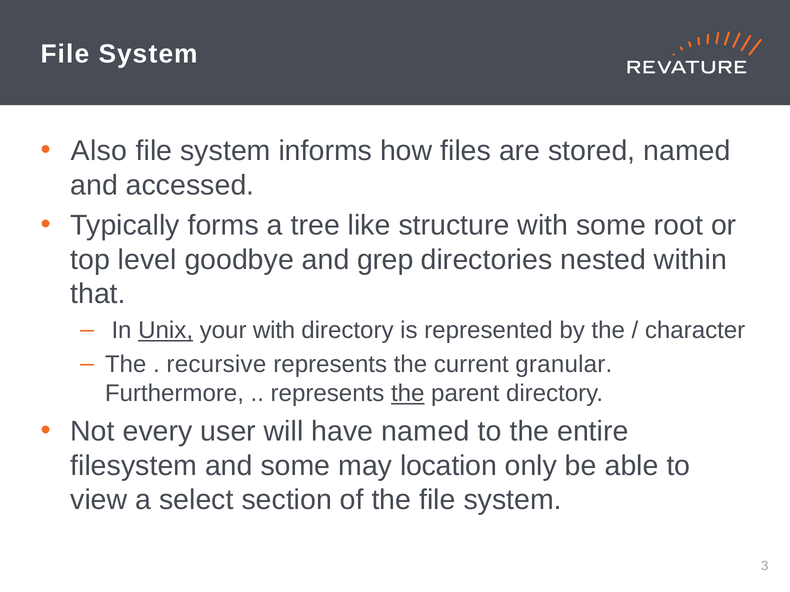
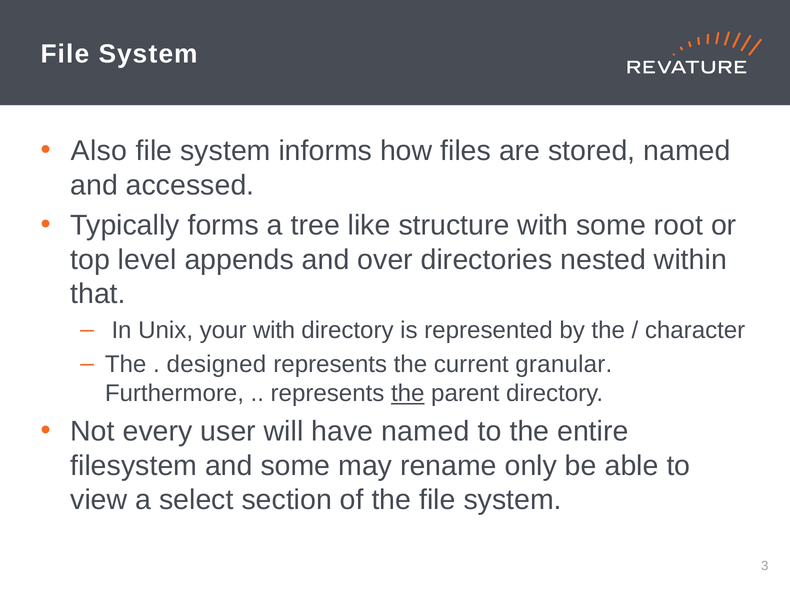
goodbye: goodbye -> appends
grep: grep -> over
Unix underline: present -> none
recursive: recursive -> designed
location: location -> rename
